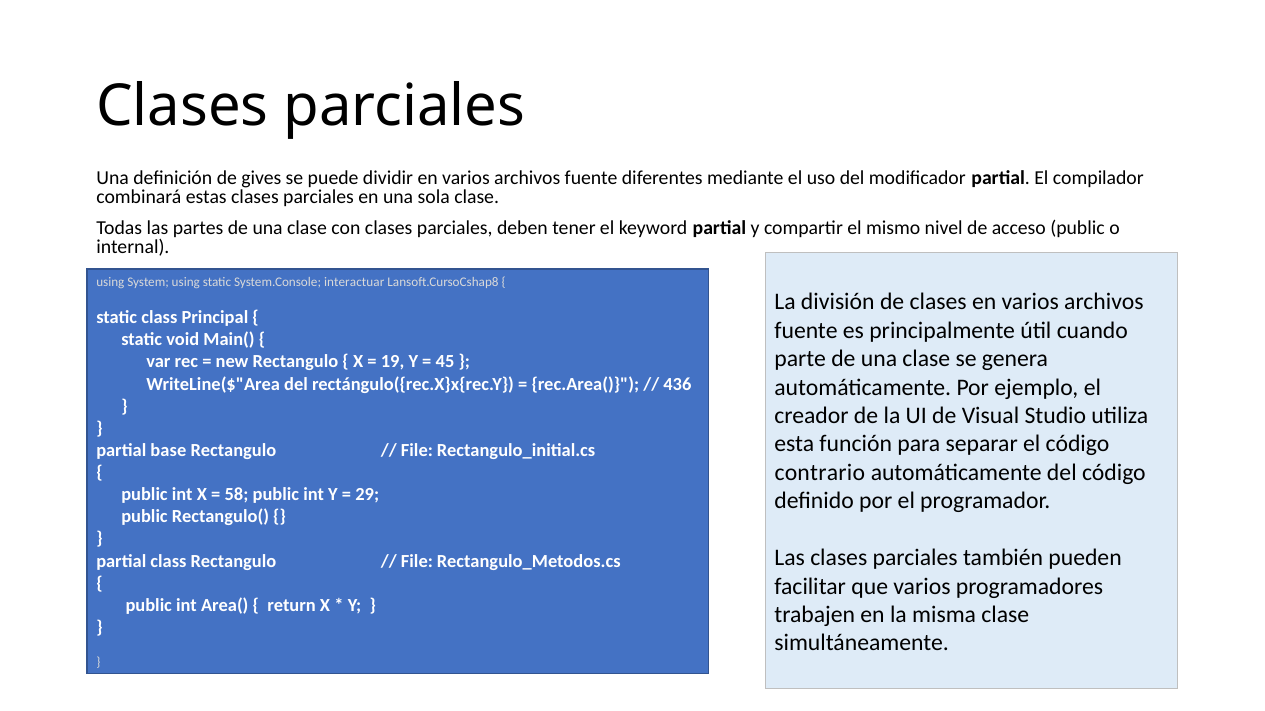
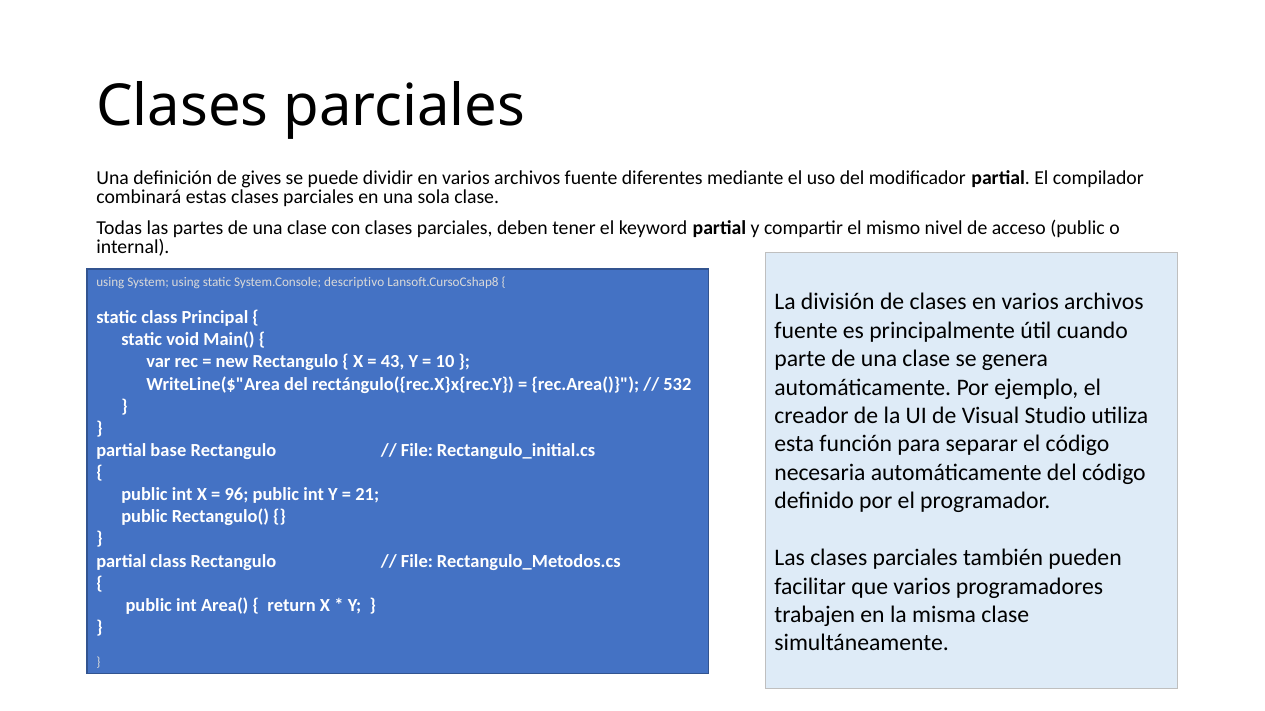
interactuar: interactuar -> descriptivo
19: 19 -> 43
45: 45 -> 10
436: 436 -> 532
contrario: contrario -> necesaria
58: 58 -> 96
29: 29 -> 21
